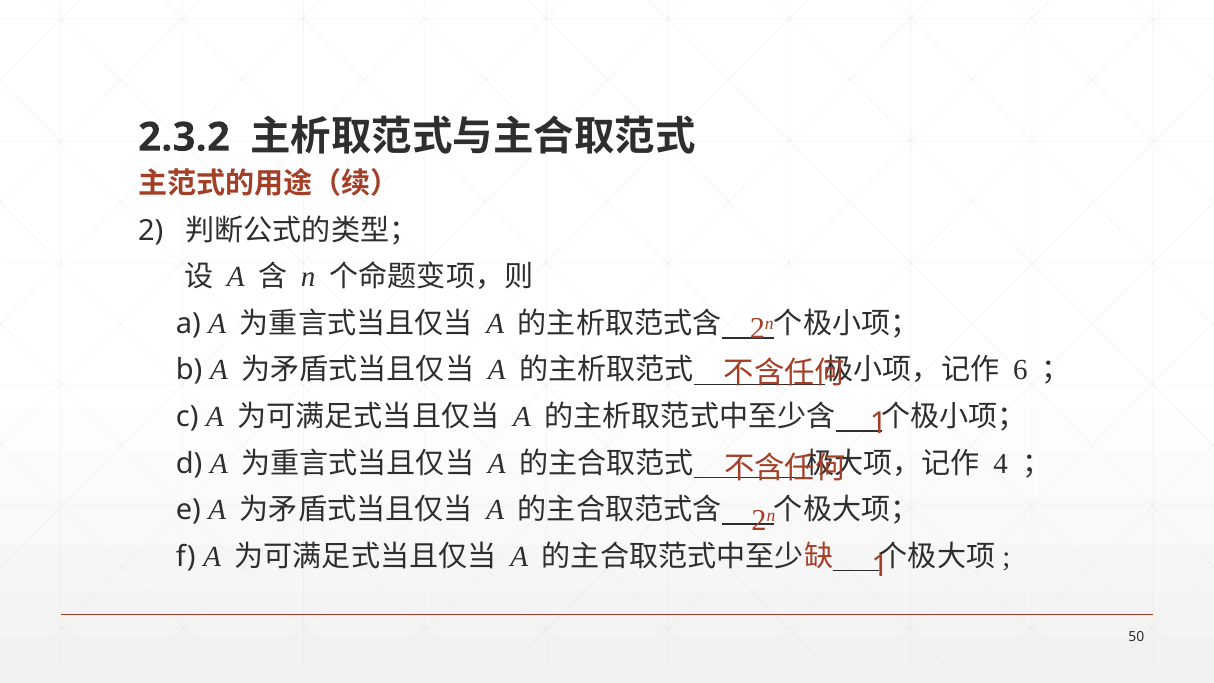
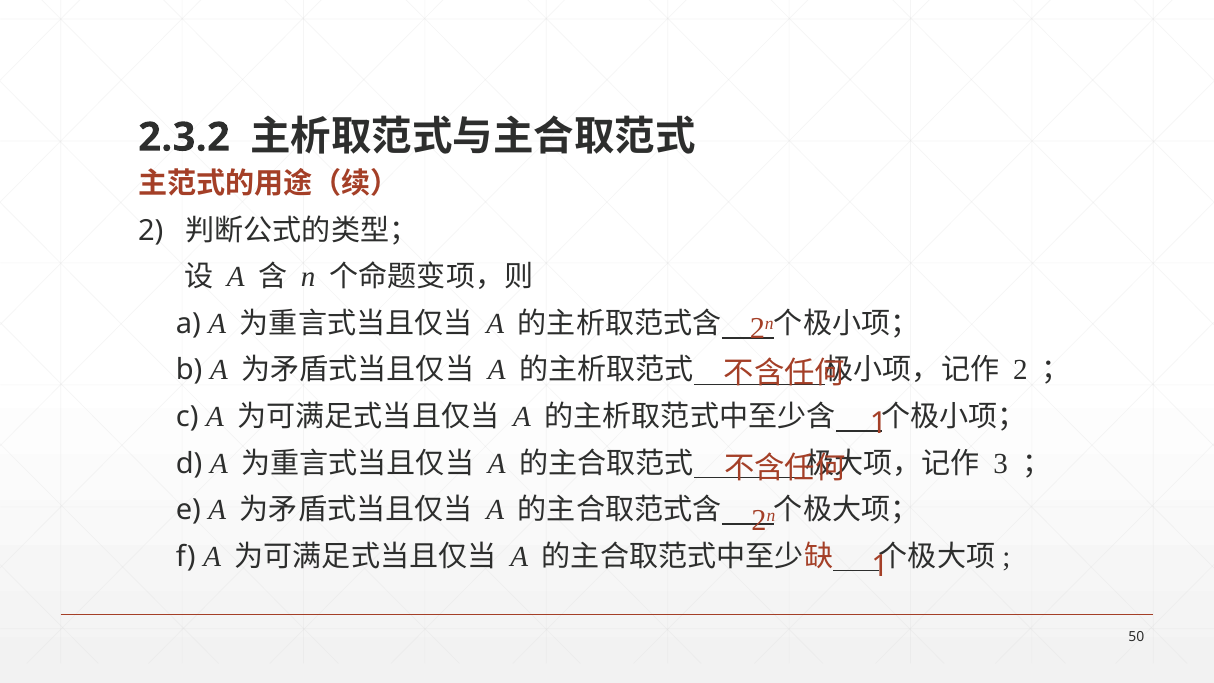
6 at (1020, 370): 6 -> 2
4: 4 -> 3
